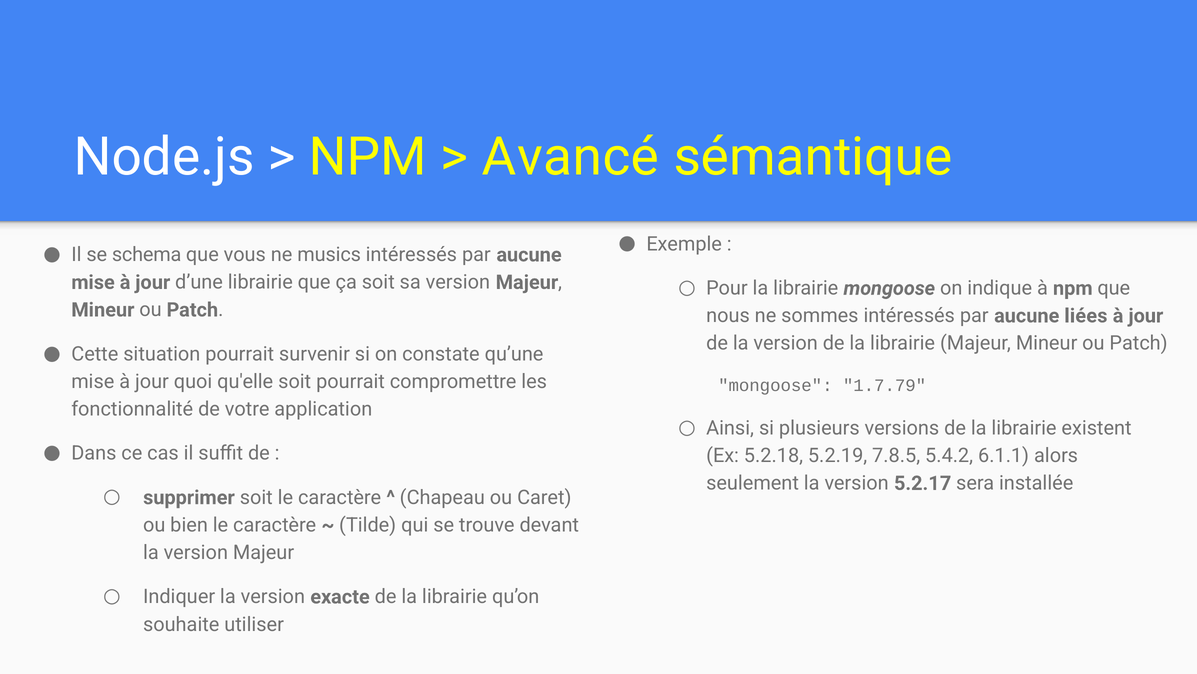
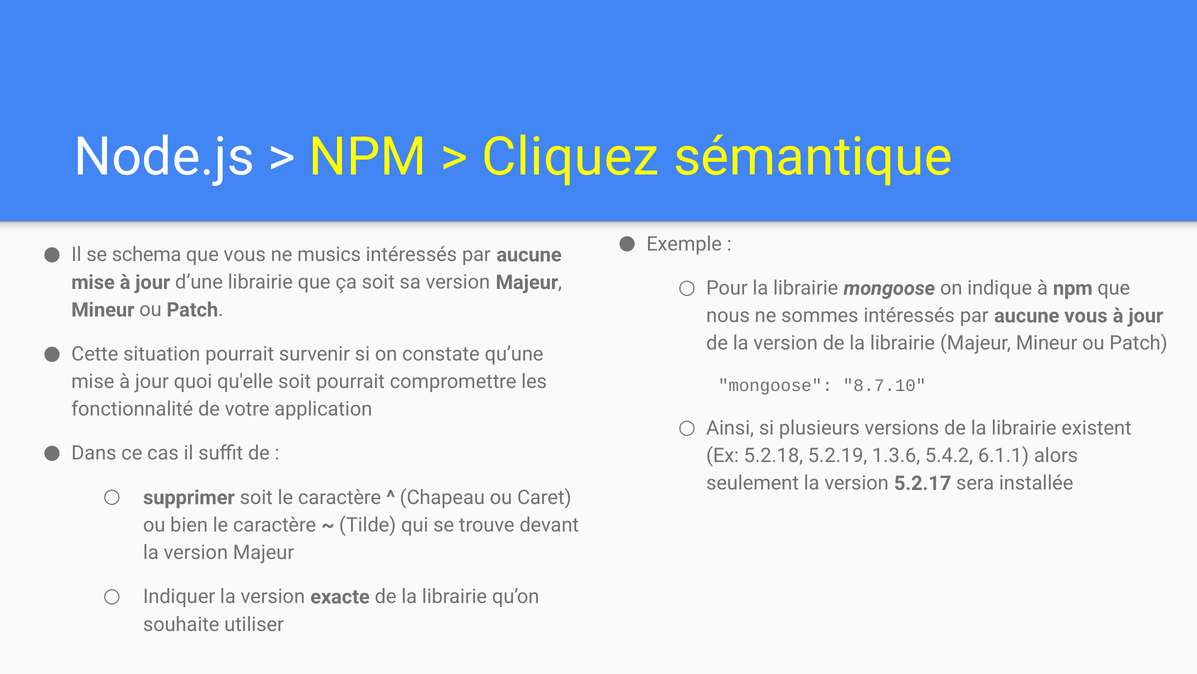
Avancé: Avancé -> Cliquez
aucune liées: liées -> vous
1.7.79: 1.7.79 -> 8.7.10
7.8.5: 7.8.5 -> 1.3.6
